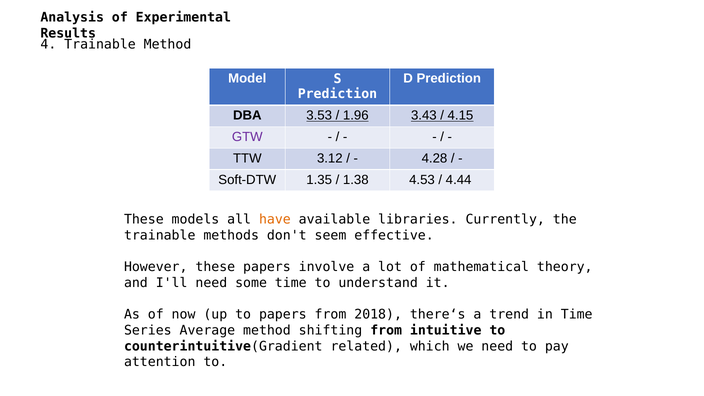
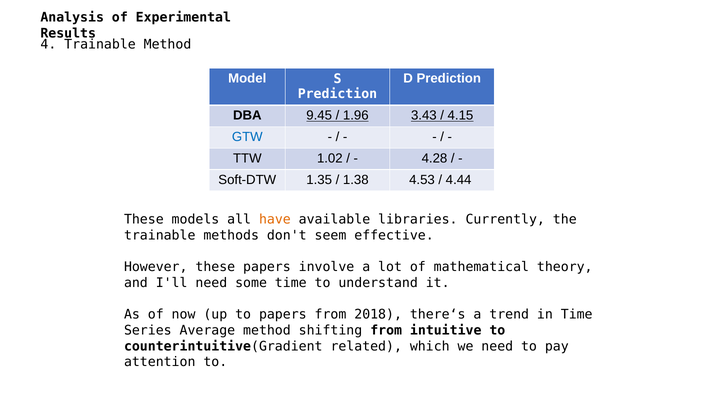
3.53: 3.53 -> 9.45
GTW colour: purple -> blue
3.12: 3.12 -> 1.02
